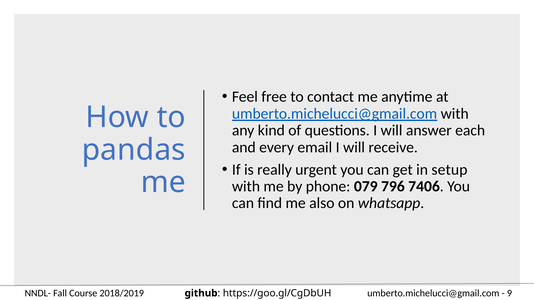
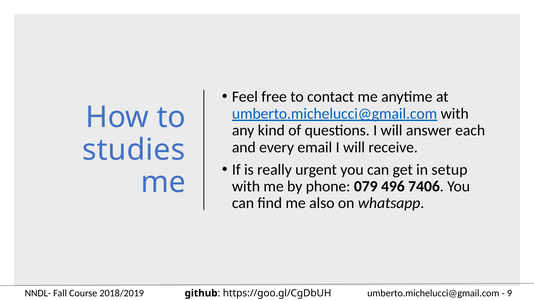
pandas: pandas -> studies
796: 796 -> 496
